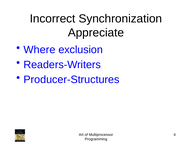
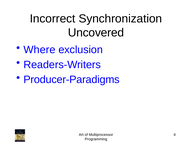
Appreciate: Appreciate -> Uncovered
Producer-Structures: Producer-Structures -> Producer-Paradigms
